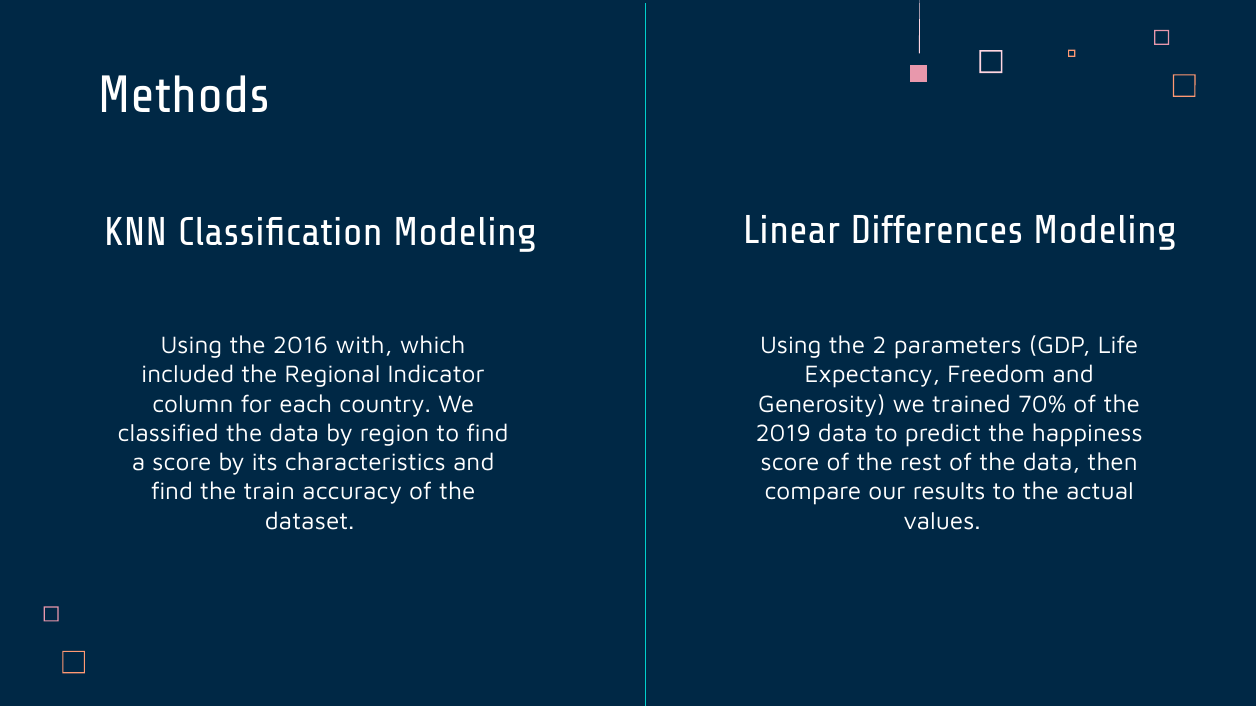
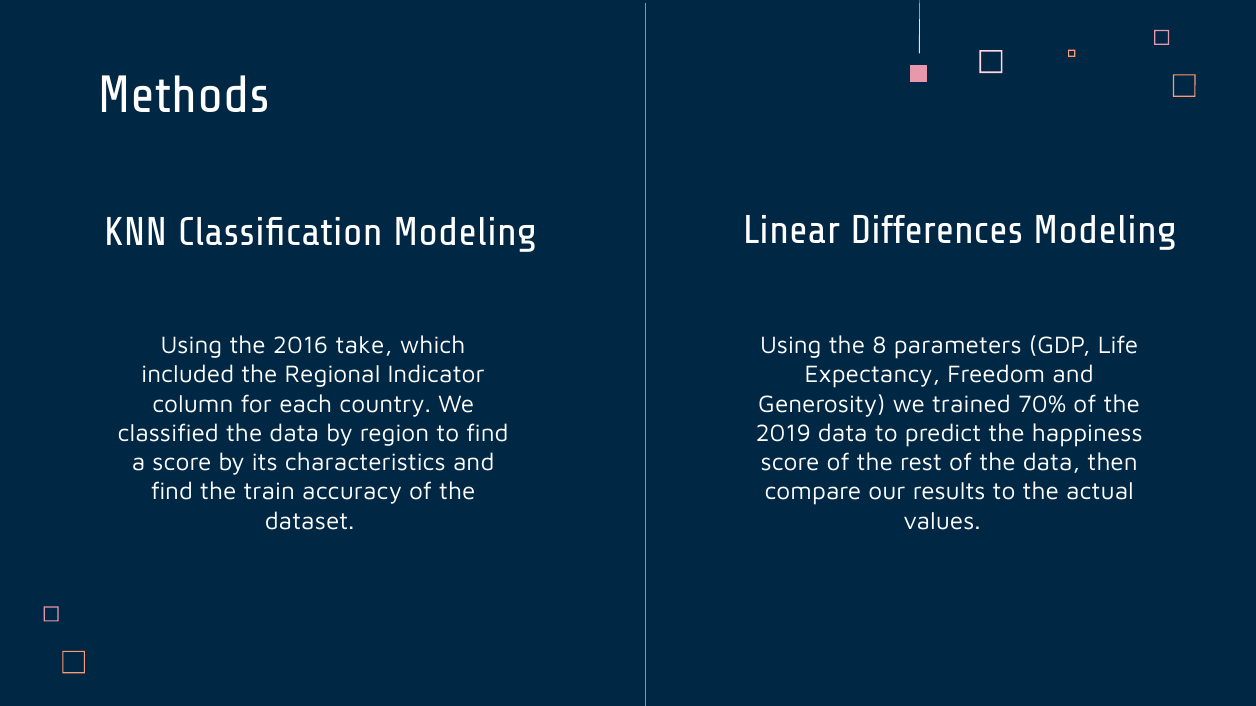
with: with -> take
2: 2 -> 8
